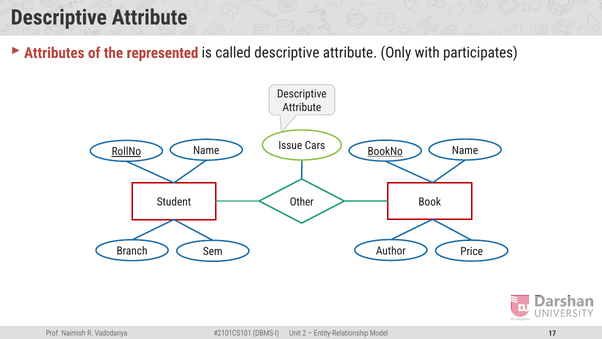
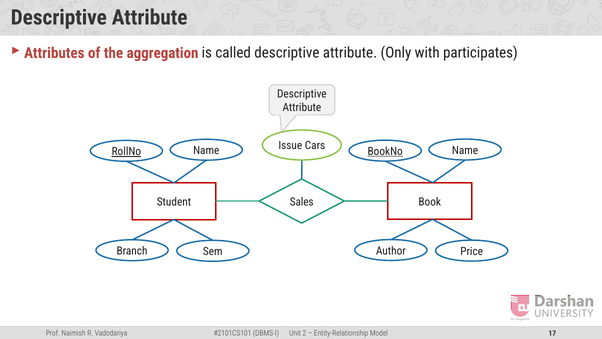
represented: represented -> aggregation
Other: Other -> Sales
